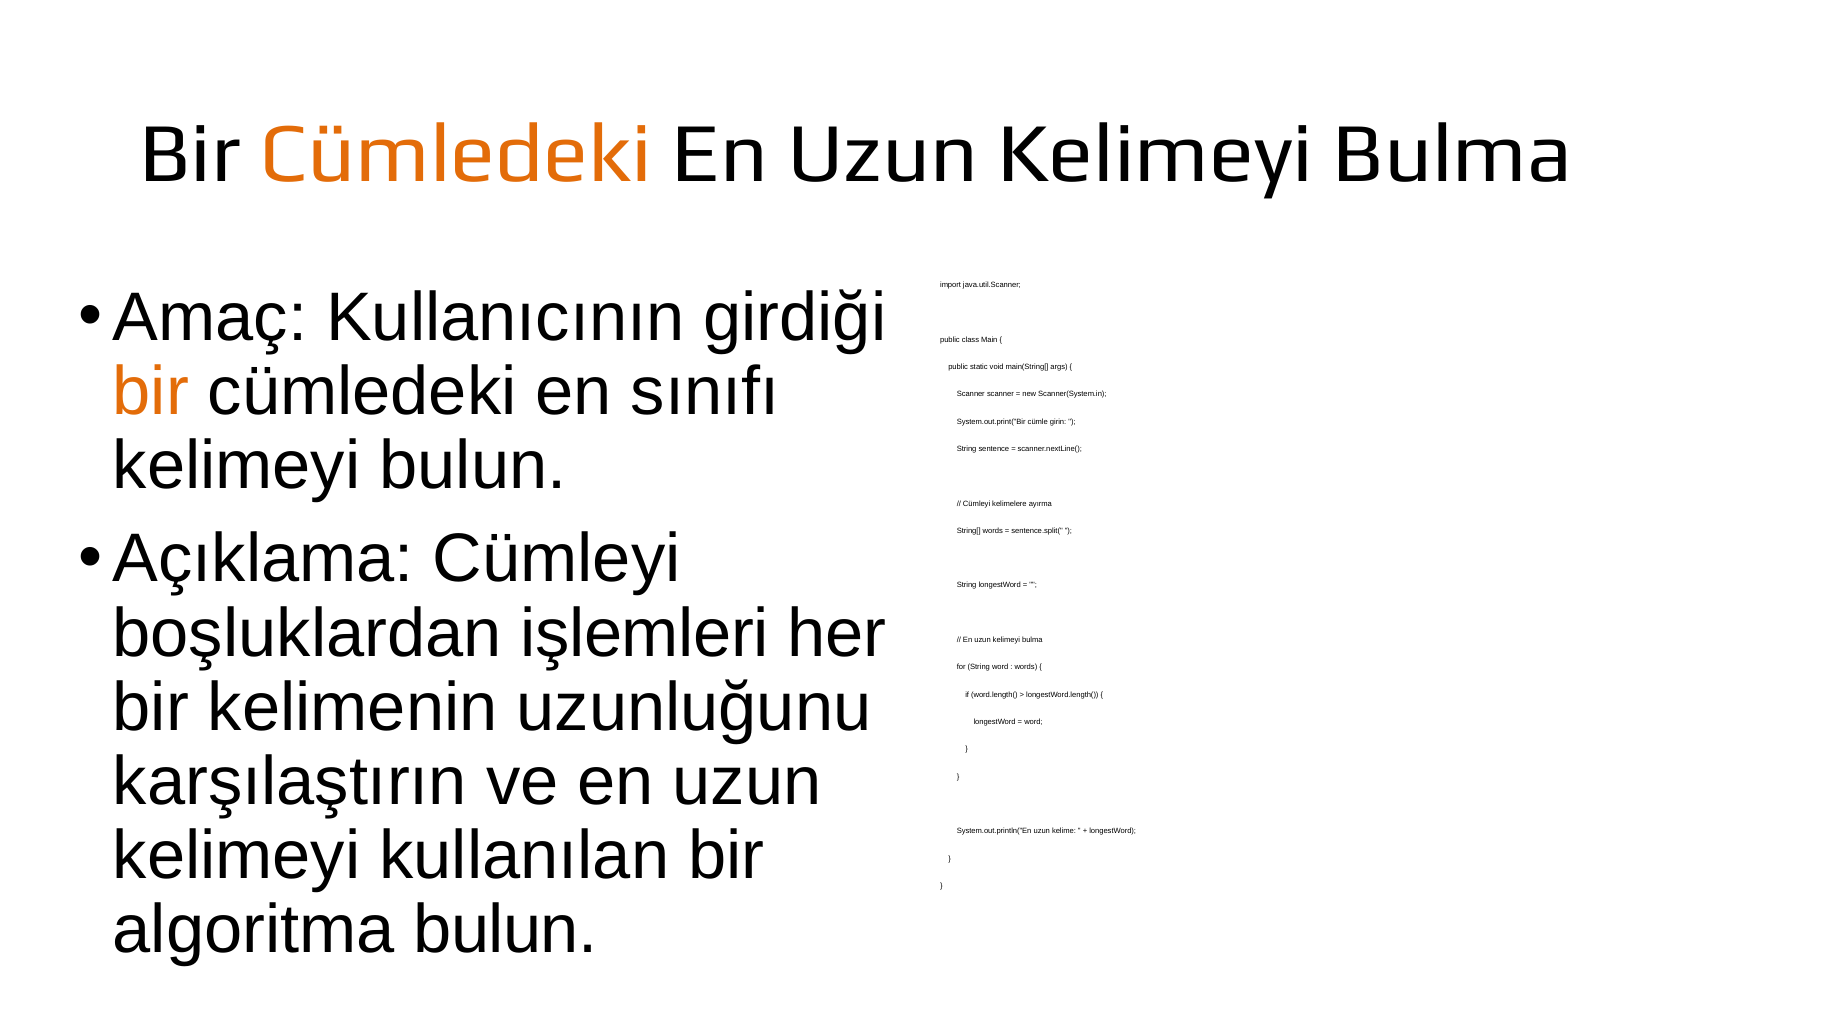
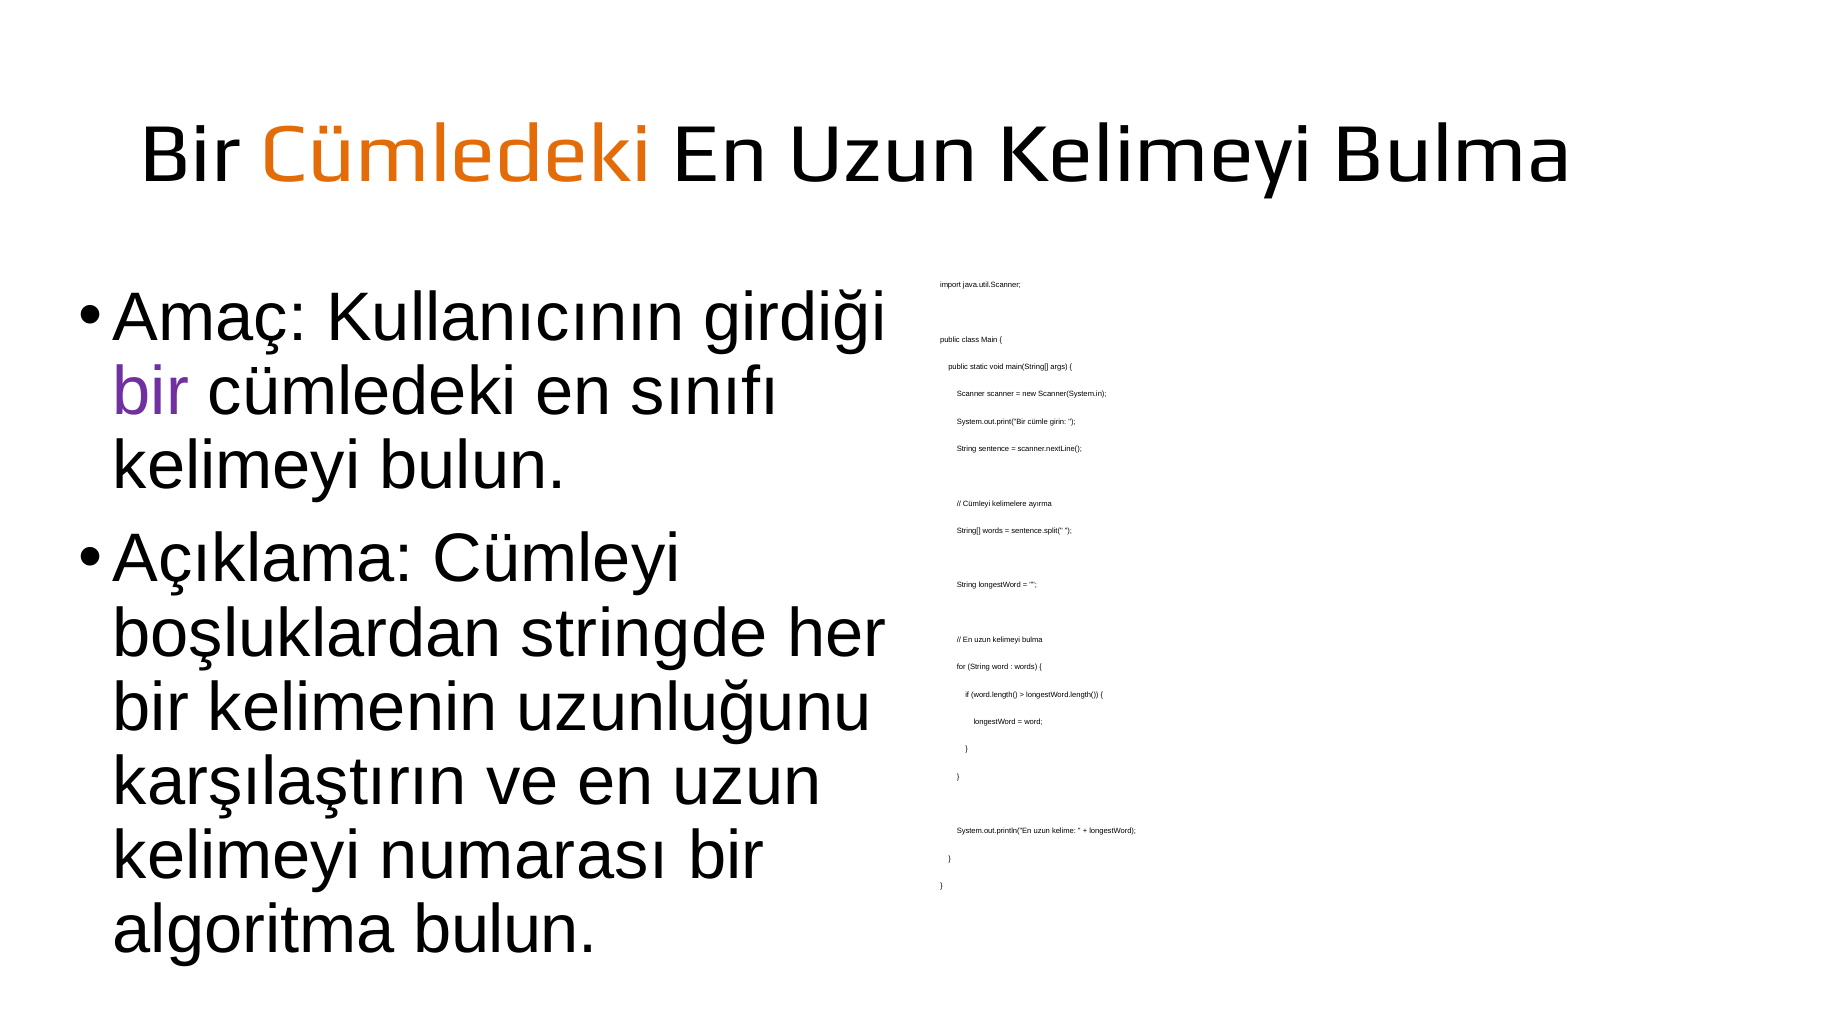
bir at (151, 392) colour: orange -> purple
işlemleri: işlemleri -> stringde
kullanılan: kullanılan -> numarası
